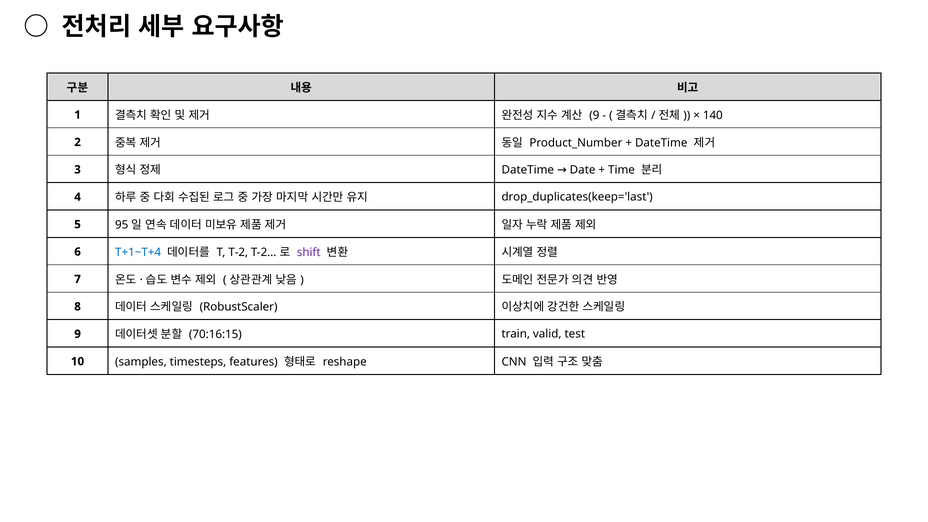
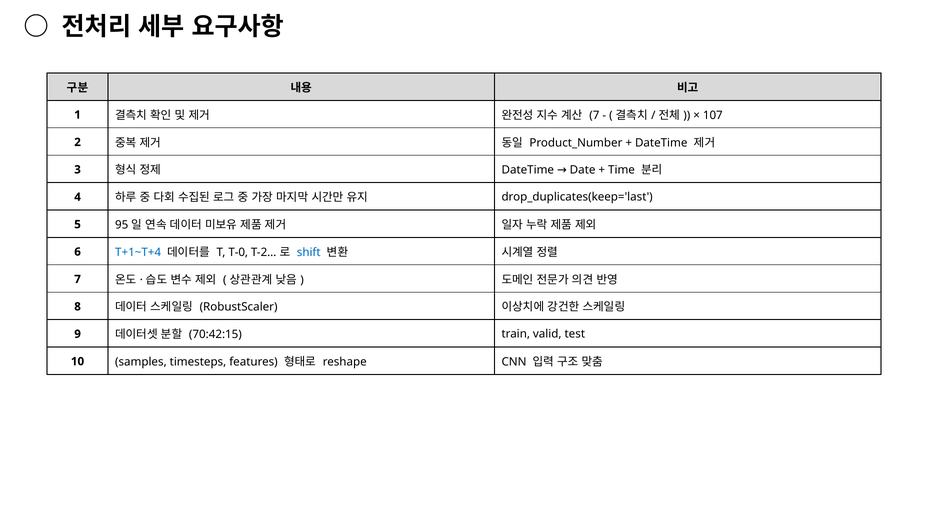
9 at (594, 115): 9 -> 7
140: 140 -> 107
T-2: T-2 -> T-0
shift colour: purple -> blue
70:16:15: 70:16:15 -> 70:42:15
